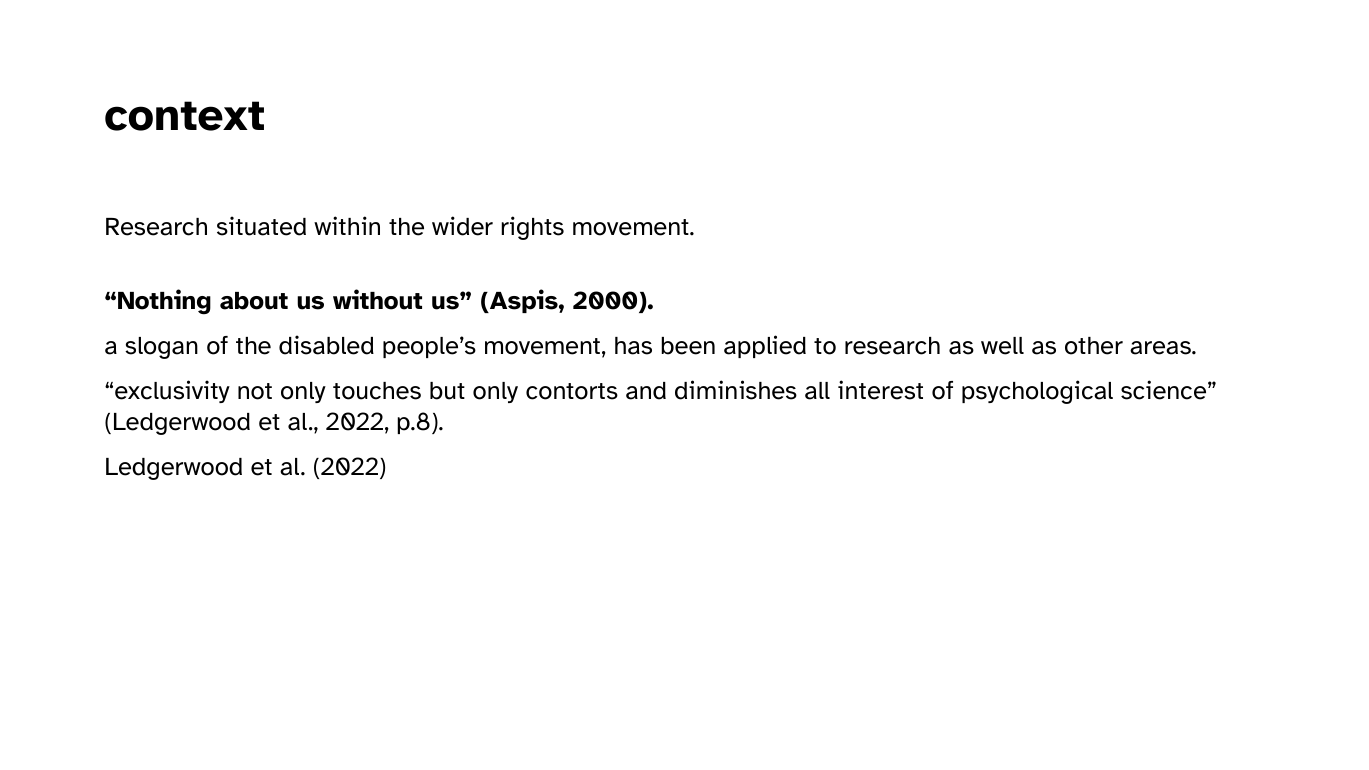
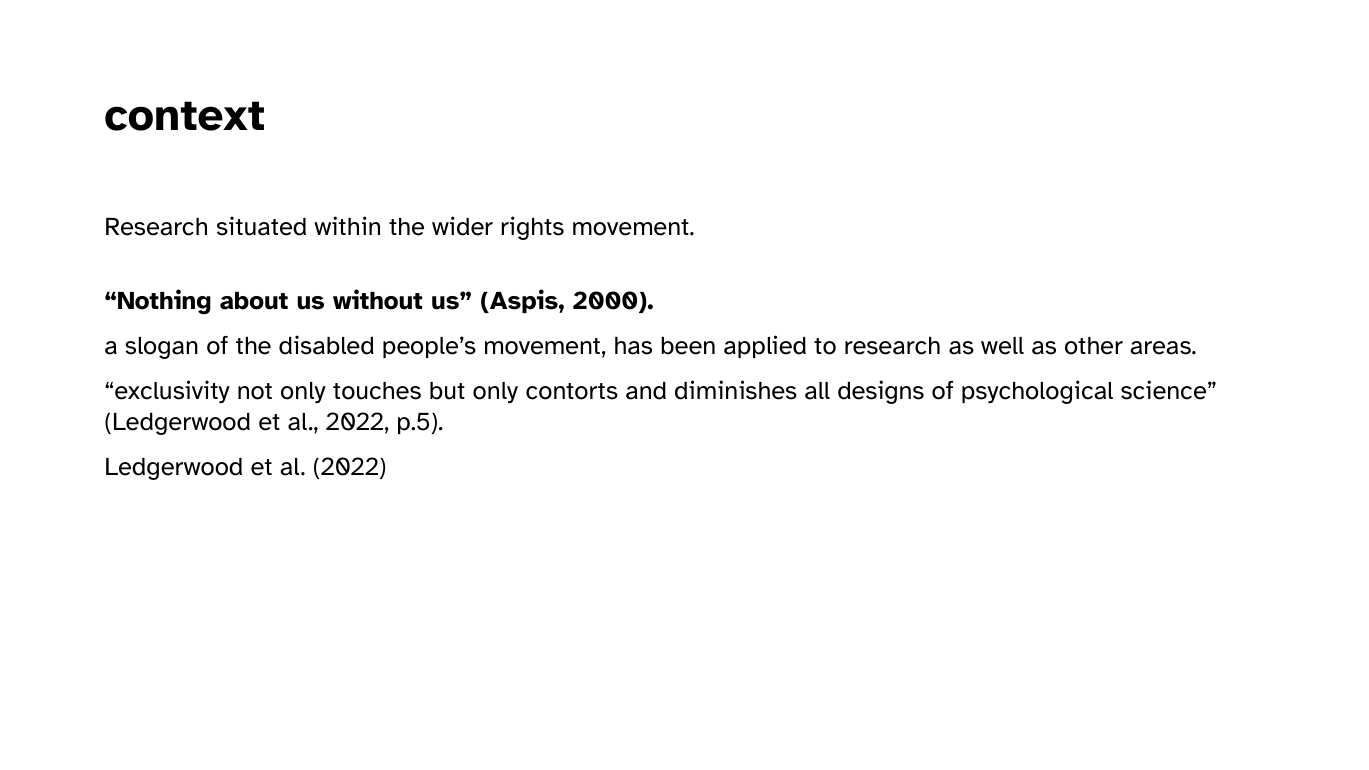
interest: interest -> designs
p.8: p.8 -> p.5
